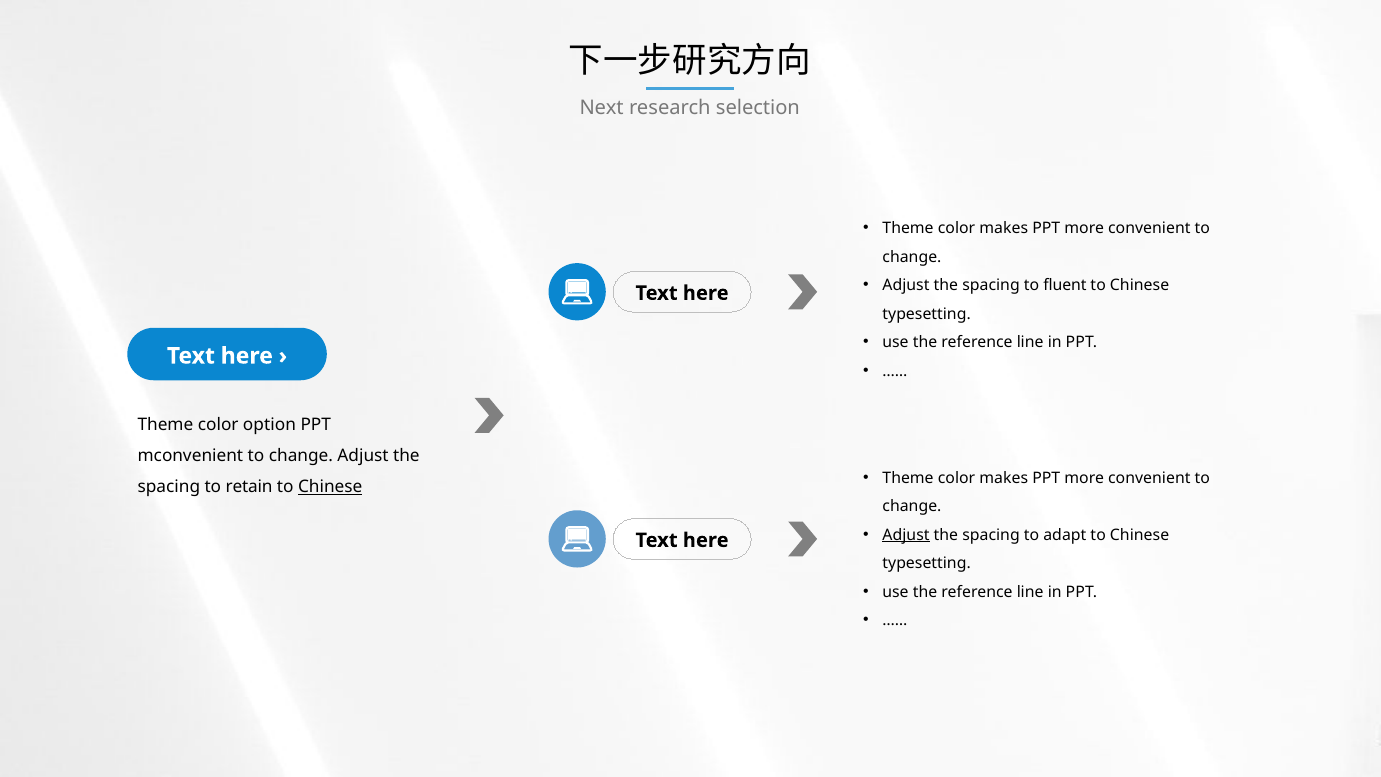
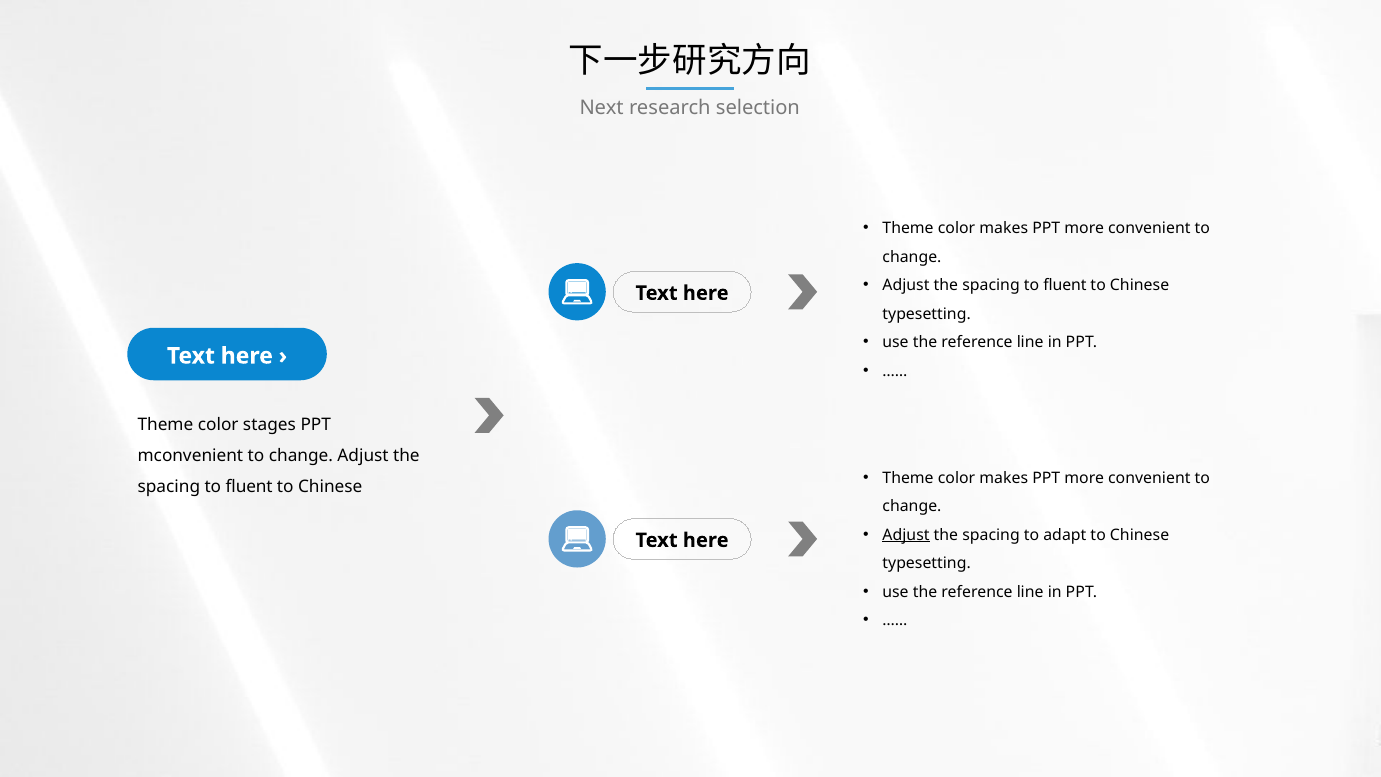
option: option -> stages
retain at (249, 487): retain -> fluent
Chinese at (330, 487) underline: present -> none
